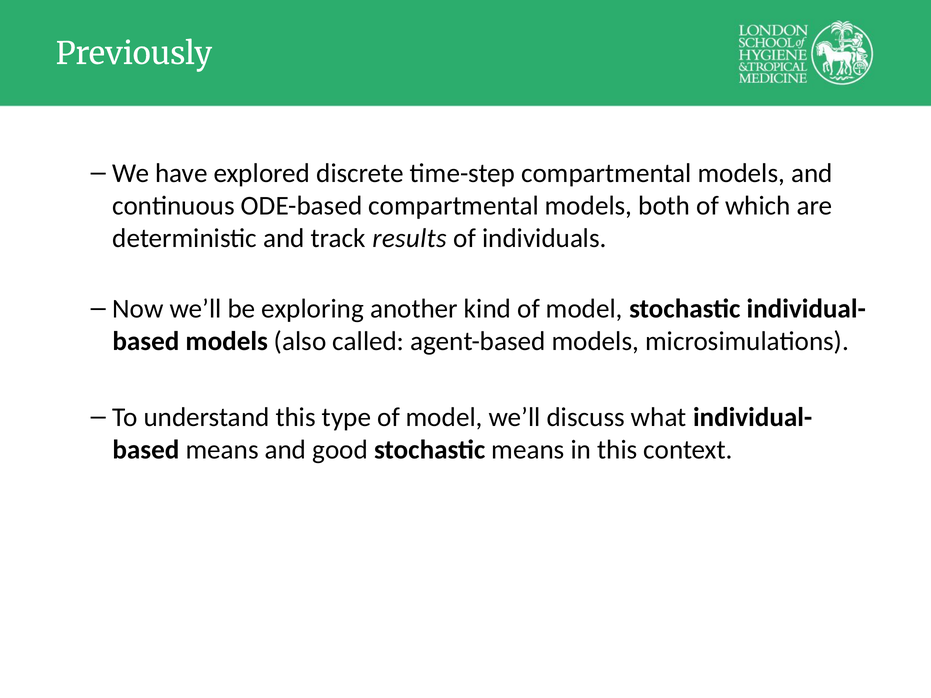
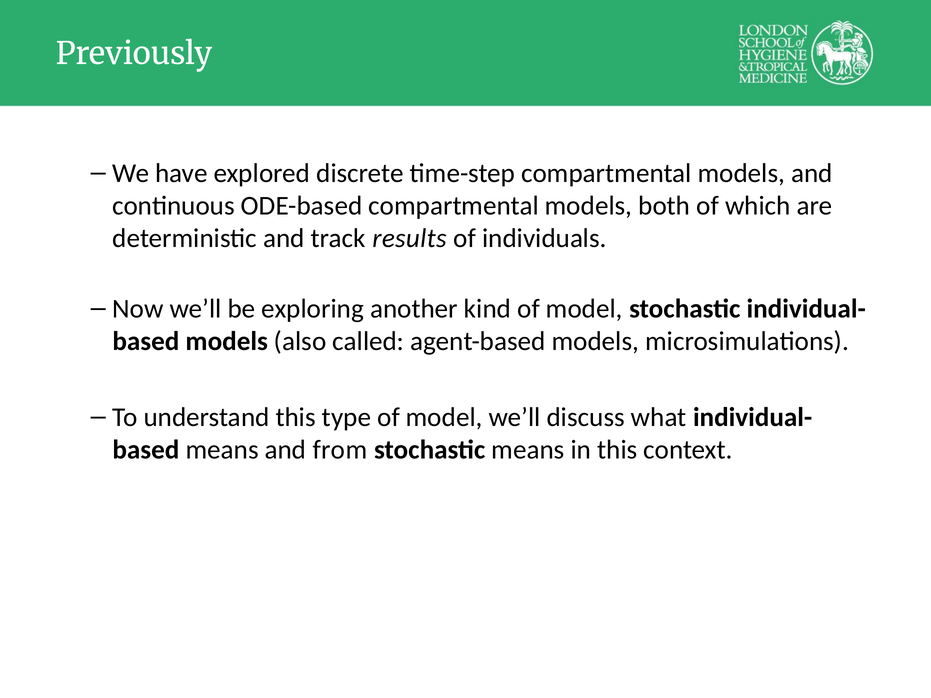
good: good -> from
